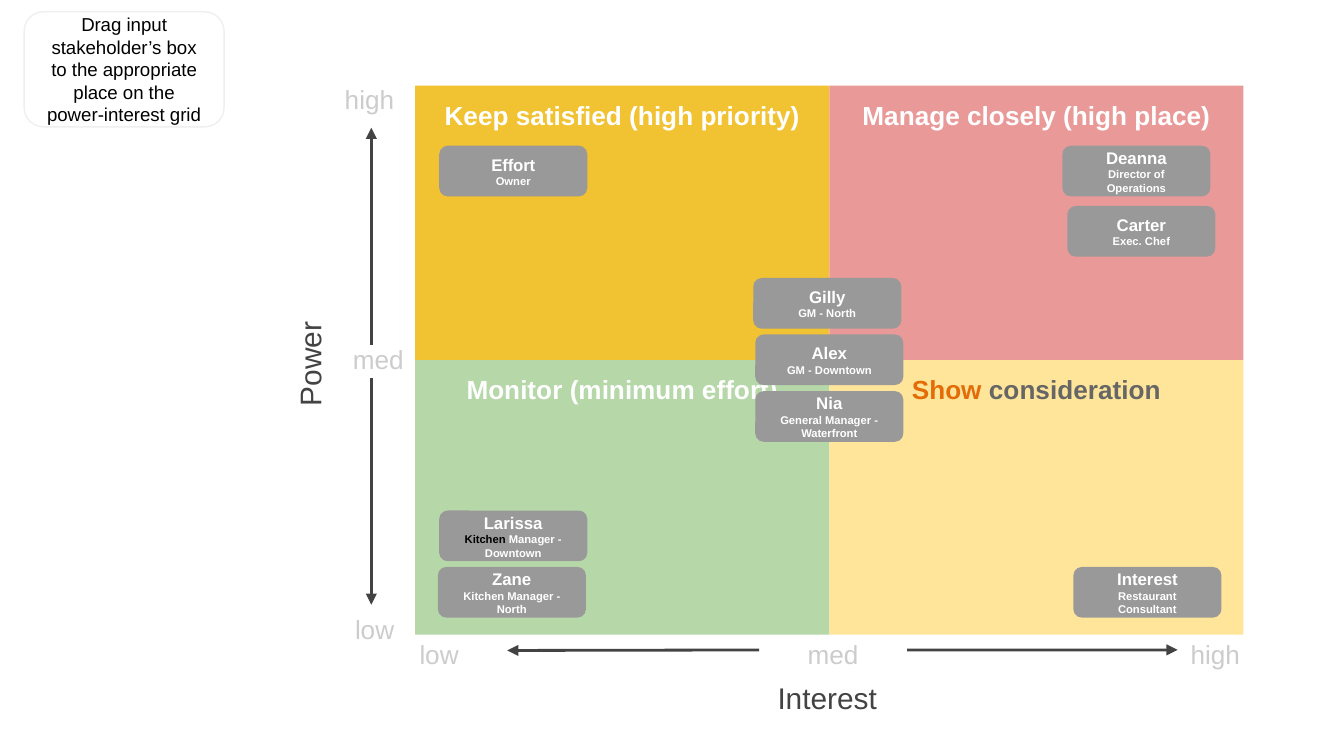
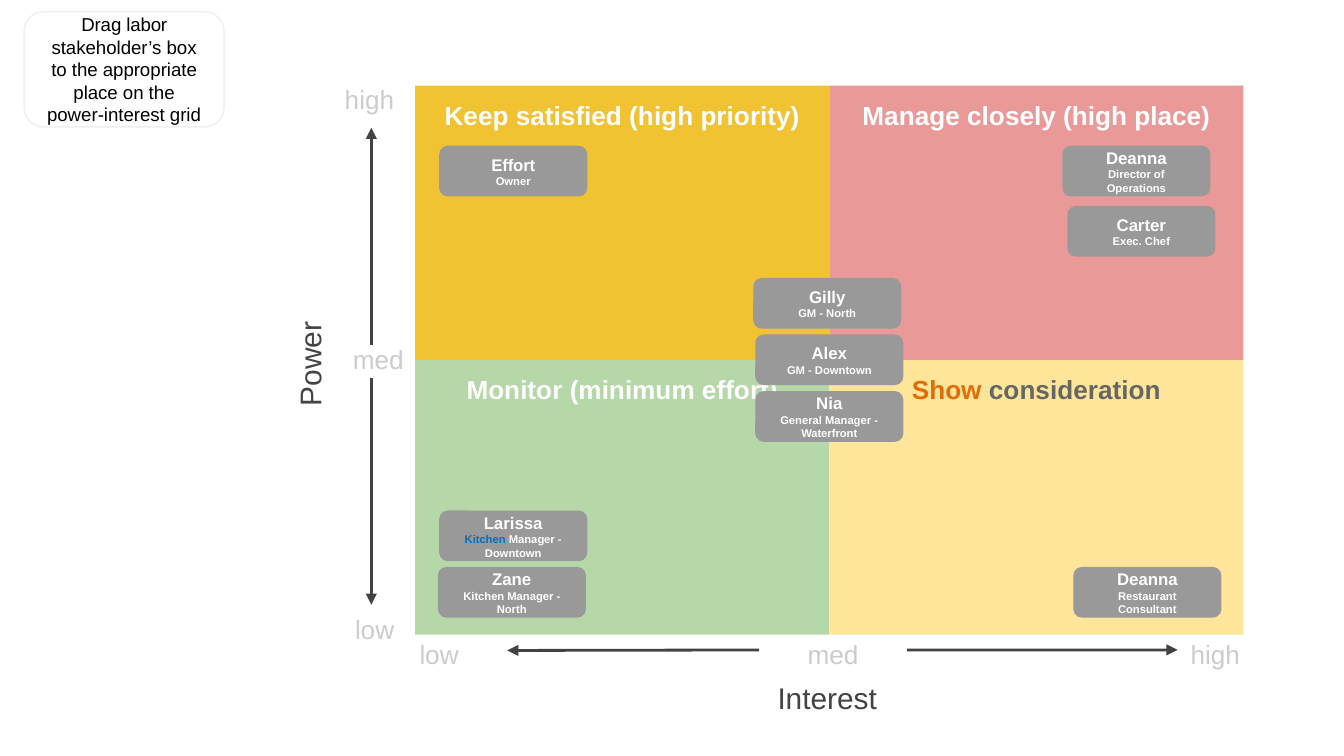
input: input -> labor
Kitchen at (485, 540) colour: black -> blue
Interest at (1147, 580): Interest -> Deanna
